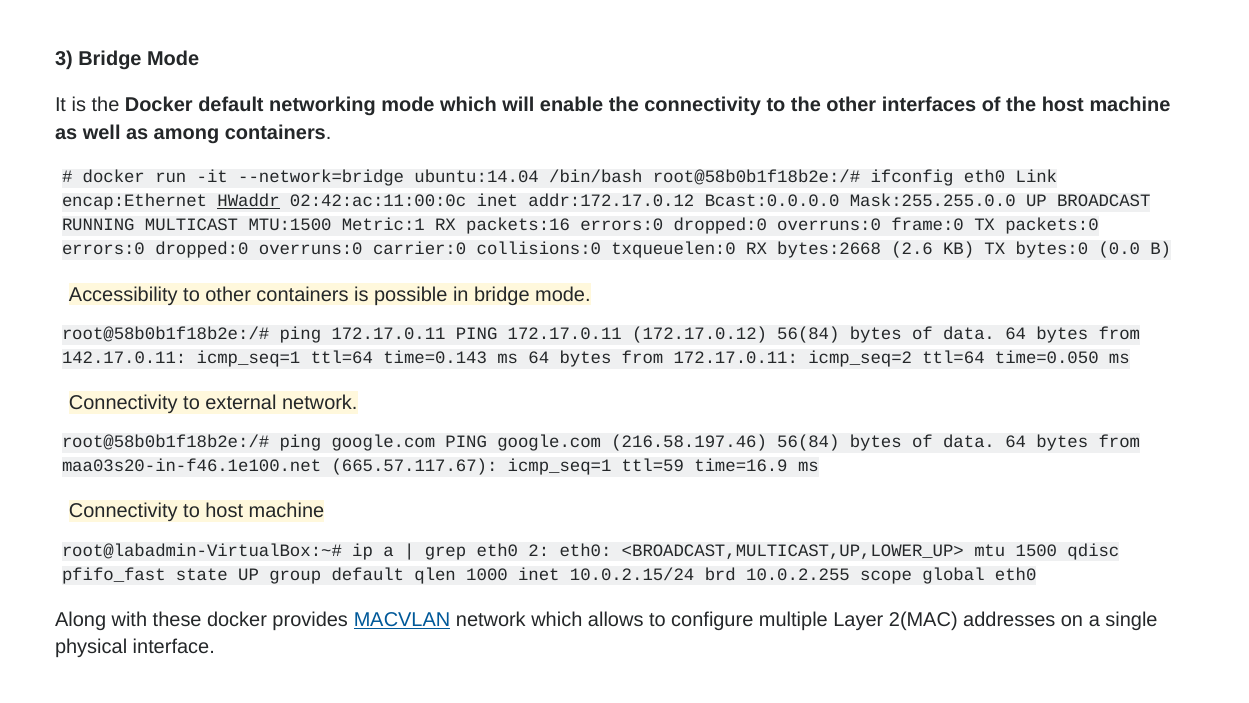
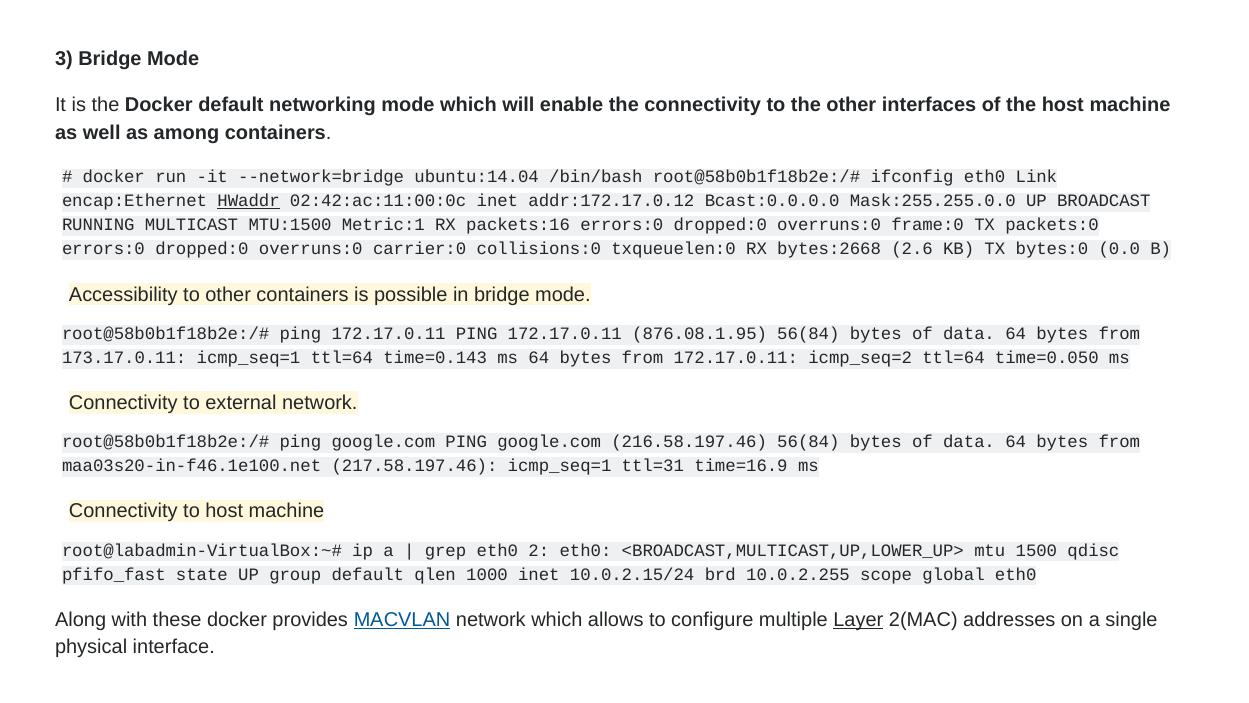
172.17.0.12: 172.17.0.12 -> 876.08.1.95
142.17.0.11: 142.17.0.11 -> 173.17.0.11
665.57.117.67: 665.57.117.67 -> 217.58.197.46
ttl=59: ttl=59 -> ttl=31
Layer underline: none -> present
